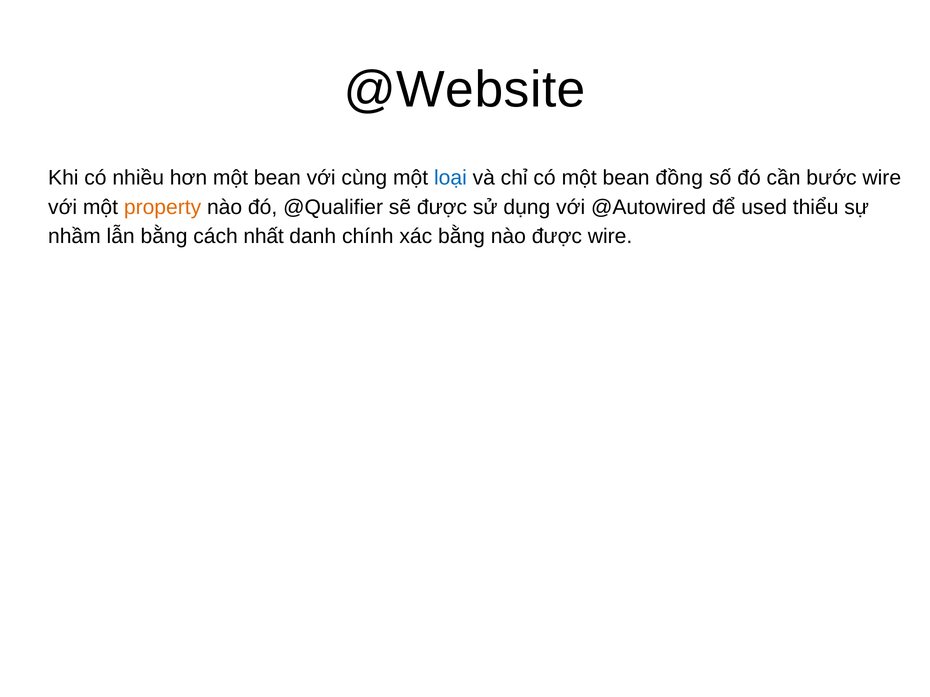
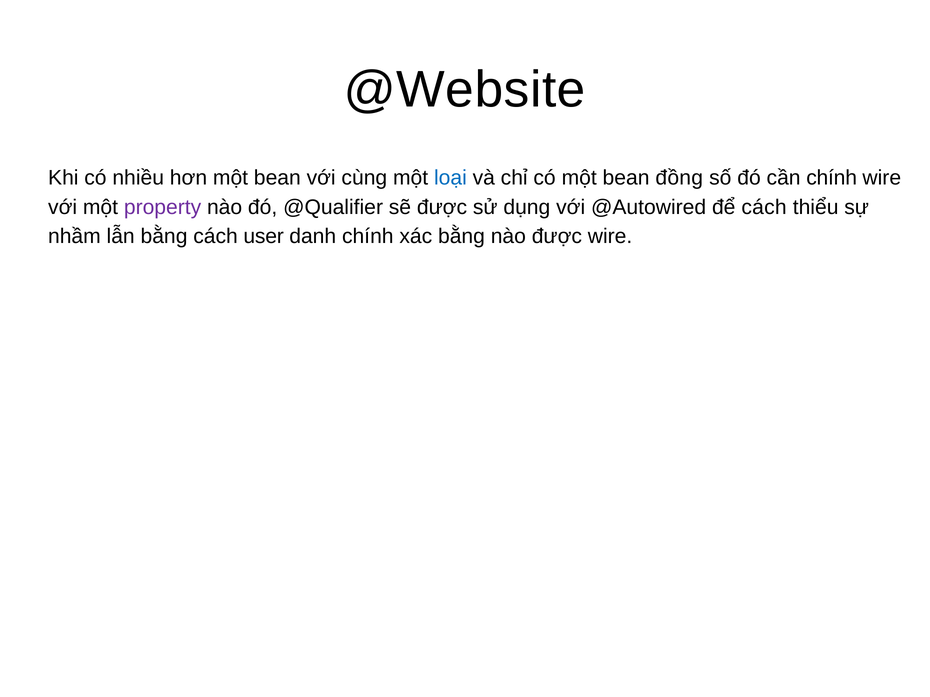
cần bước: bước -> chính
property colour: orange -> purple
để used: used -> cách
nhất: nhất -> user
